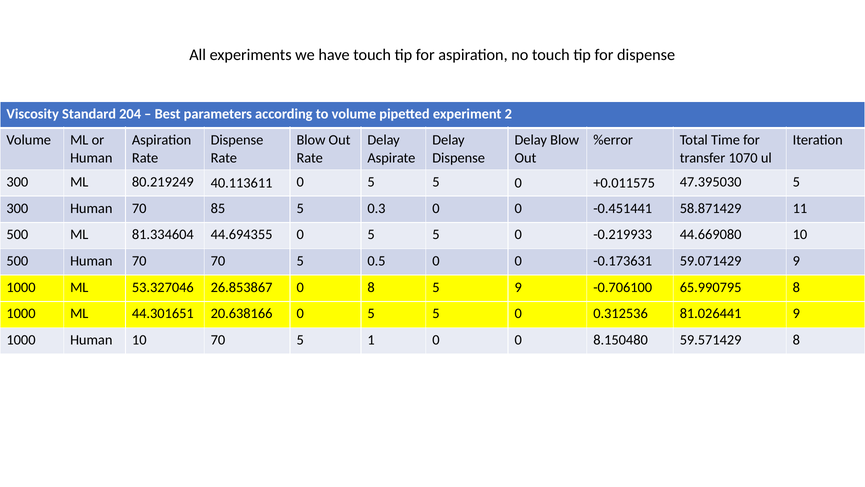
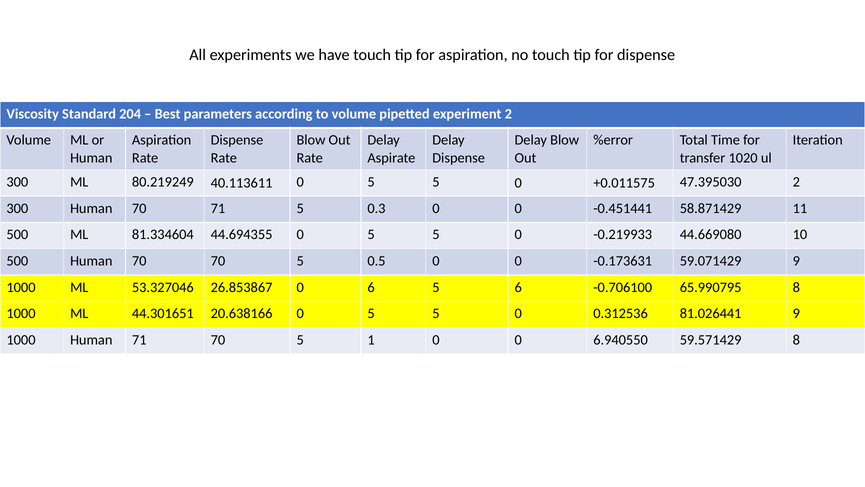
1070: 1070 -> 1020
47.395030 5: 5 -> 2
70 85: 85 -> 71
0 8: 8 -> 6
5 9: 9 -> 6
Human 10: 10 -> 71
8.150480: 8.150480 -> 6.940550
